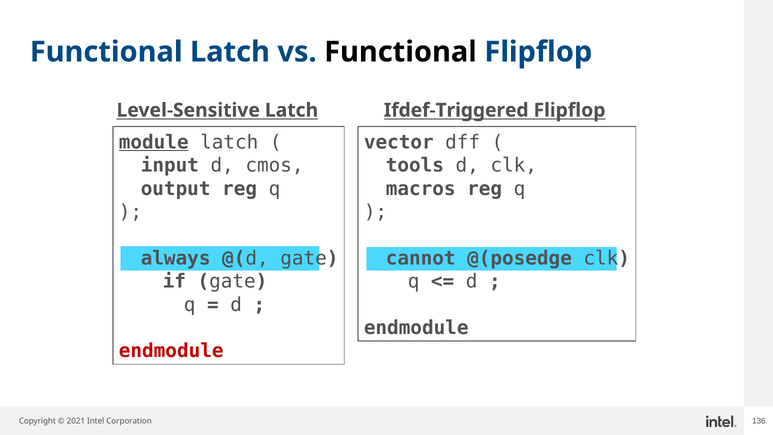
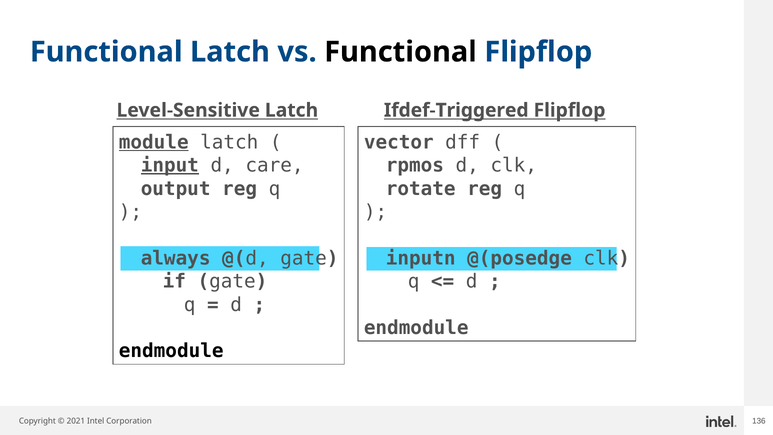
input underline: none -> present
cmos: cmos -> care
tools: tools -> rpmos
macros: macros -> rotate
cannot: cannot -> inputn
endmodule at (171, 351) colour: red -> black
